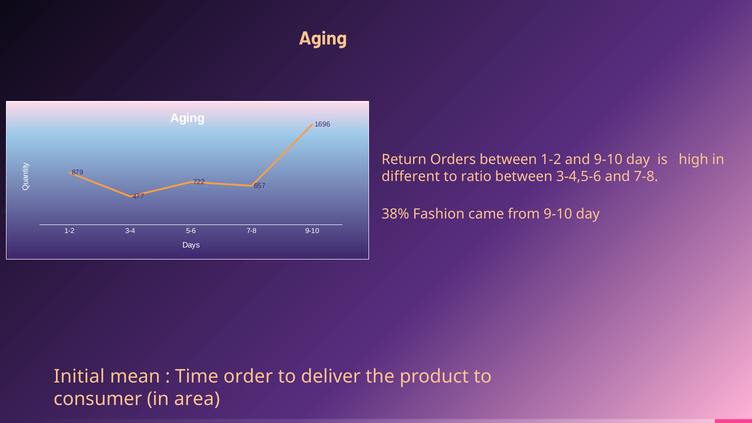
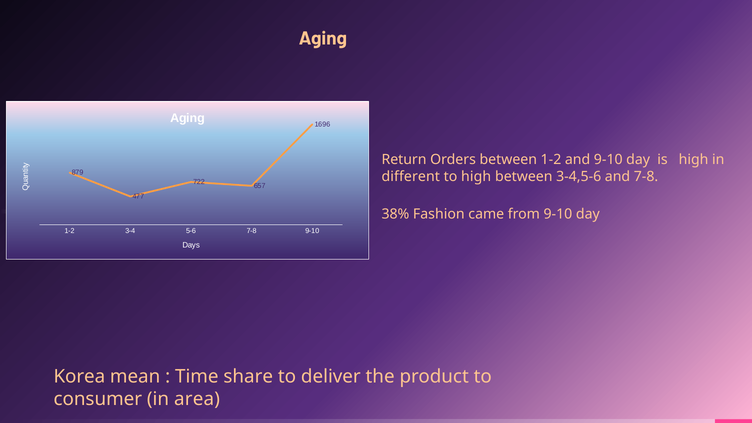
to ratio: ratio -> high
Initial: Initial -> Korea
order: order -> share
